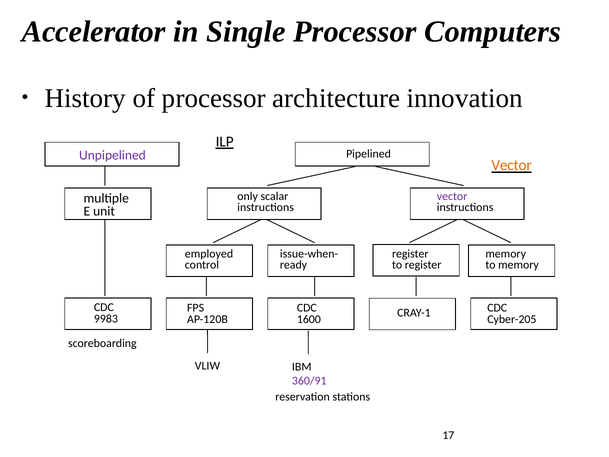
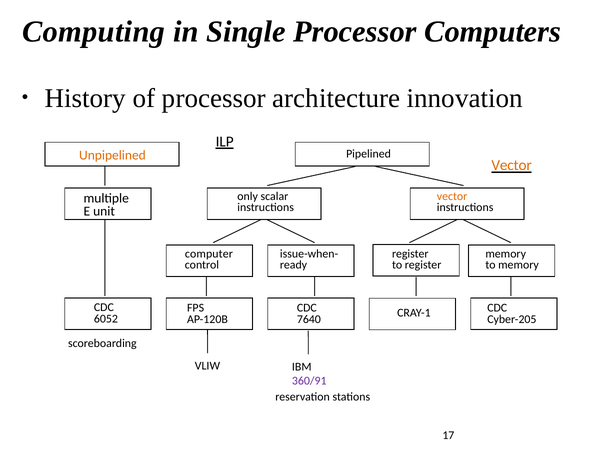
Accelerator at (94, 32): Accelerator -> Computing
Unpipelined colour: purple -> orange
vector at (452, 196) colour: purple -> orange
employed: employed -> computer
9983: 9983 -> 6052
1600: 1600 -> 7640
